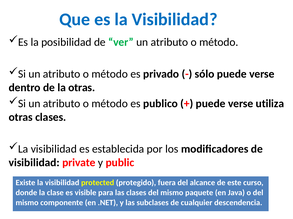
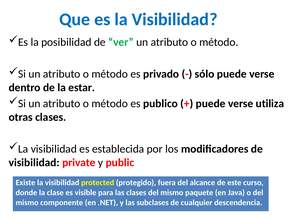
la otras: otras -> estar
